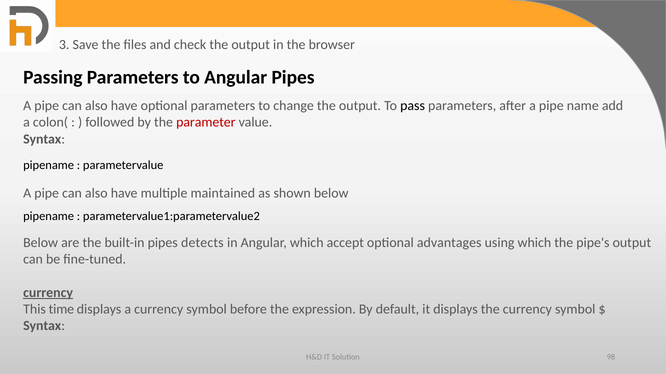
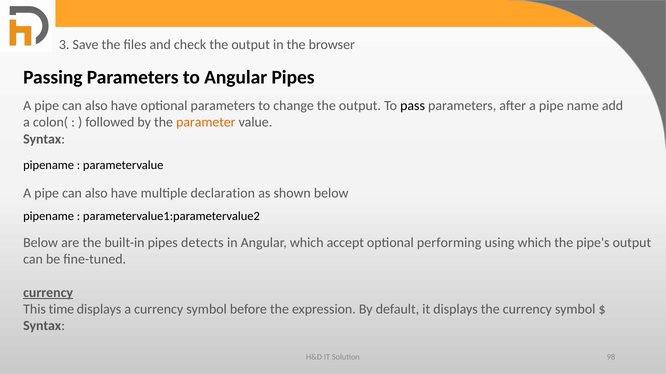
parameter colour: red -> orange
maintained: maintained -> declaration
advantages: advantages -> performing
